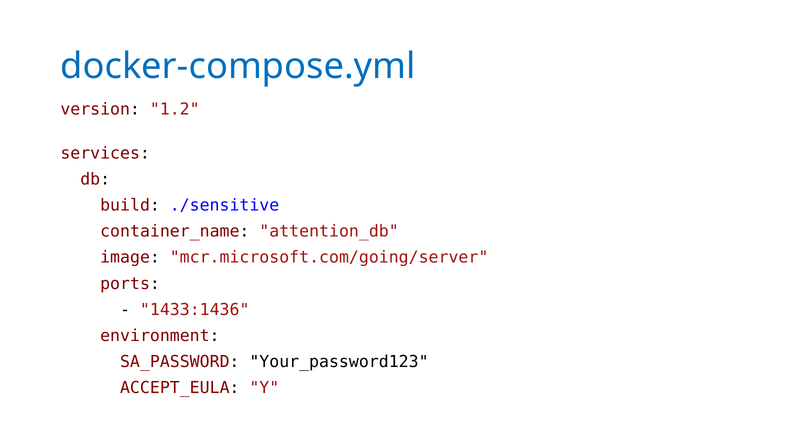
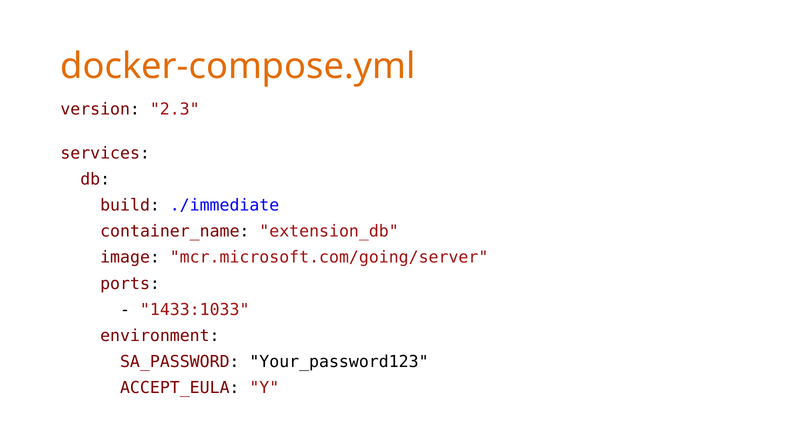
docker-compose.yml colour: blue -> orange
1.2: 1.2 -> 2.3
./sensitive: ./sensitive -> ./immediate
attention_db: attention_db -> extension_db
1433:1436: 1433:1436 -> 1433:1033
